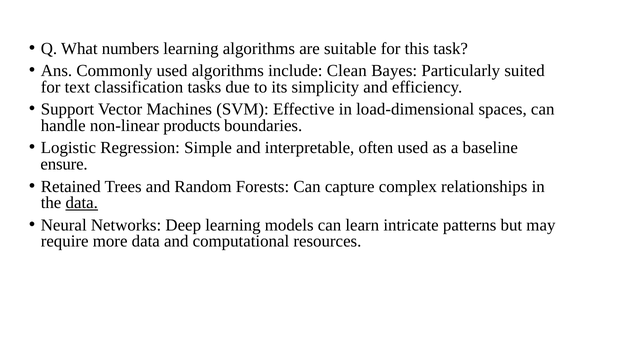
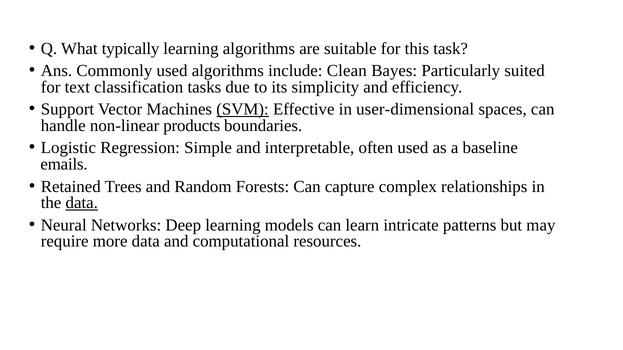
numbers: numbers -> typically
SVM underline: none -> present
load-dimensional: load-dimensional -> user-dimensional
ensure: ensure -> emails
